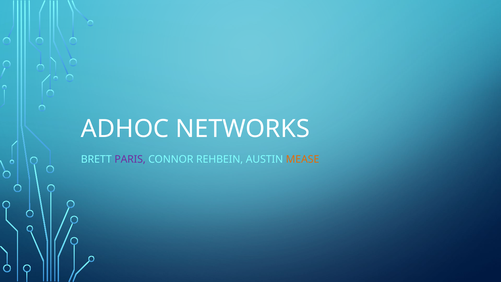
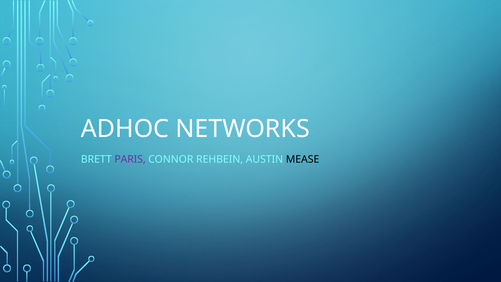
MEASE colour: orange -> black
